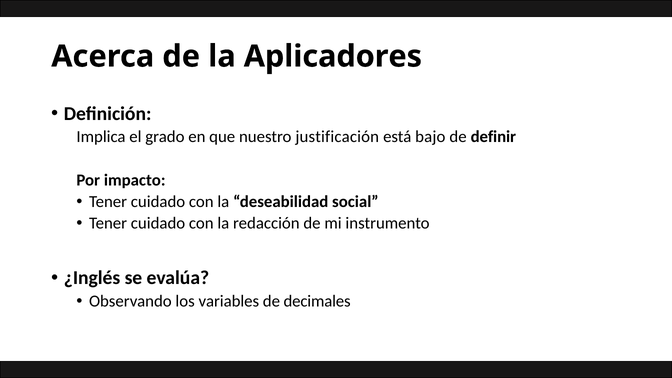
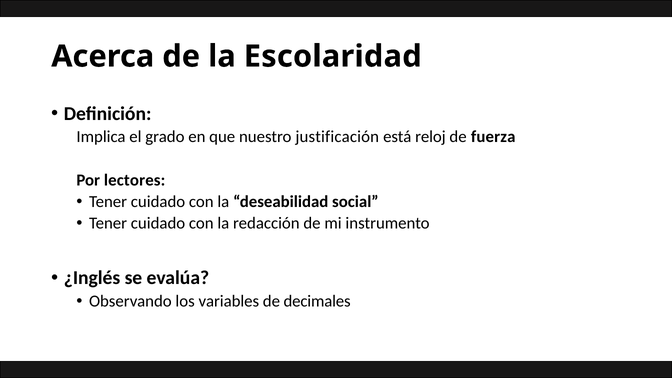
Aplicadores: Aplicadores -> Escolaridad
bajo: bajo -> reloj
definir: definir -> fuerza
impacto: impacto -> lectores
